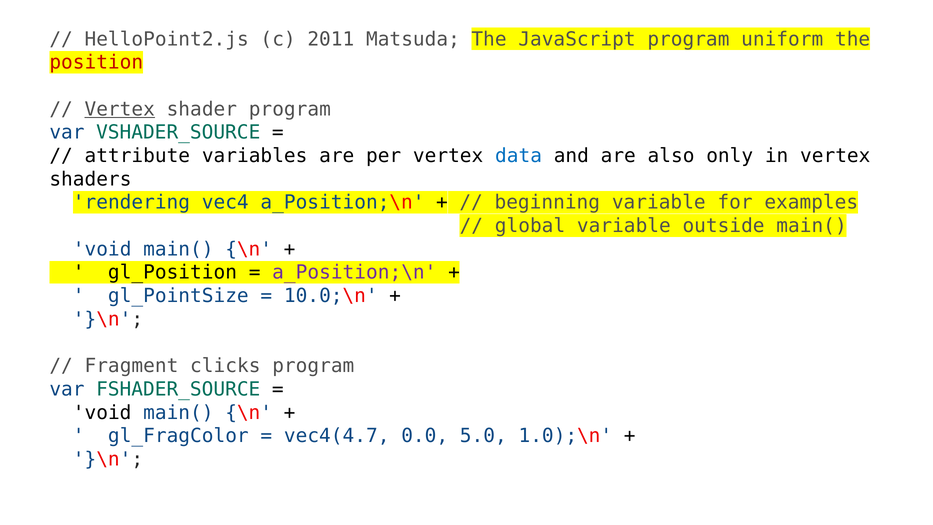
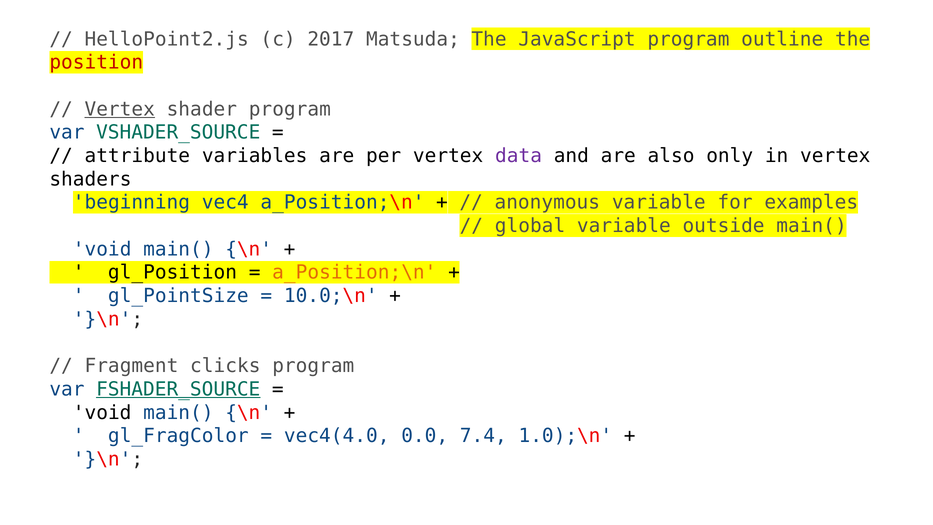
2011: 2011 -> 2017
uniform: uniform -> outline
data colour: blue -> purple
rendering: rendering -> beginning
beginning: beginning -> anonymous
a_Position;\n at (354, 272) colour: purple -> orange
FSHADER_SOURCE underline: none -> present
vec4(4.7: vec4(4.7 -> vec4(4.0
5.0: 5.0 -> 7.4
